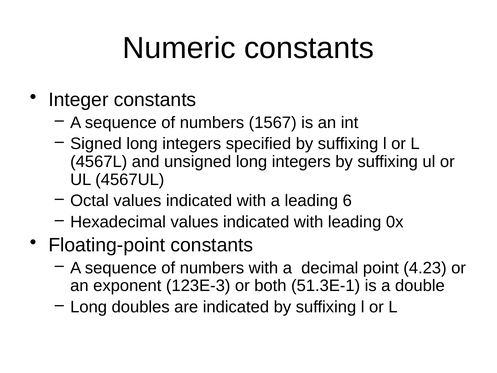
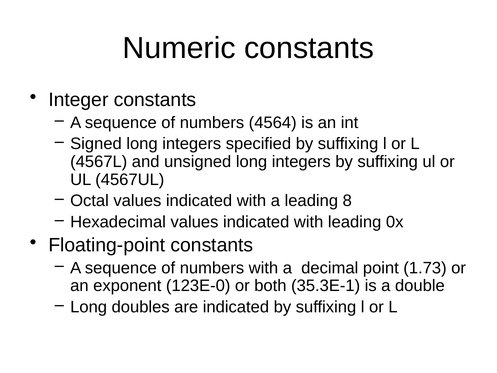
1567: 1567 -> 4564
6: 6 -> 8
4.23: 4.23 -> 1.73
123E-3: 123E-3 -> 123E-0
51.3E-1: 51.3E-1 -> 35.3E-1
